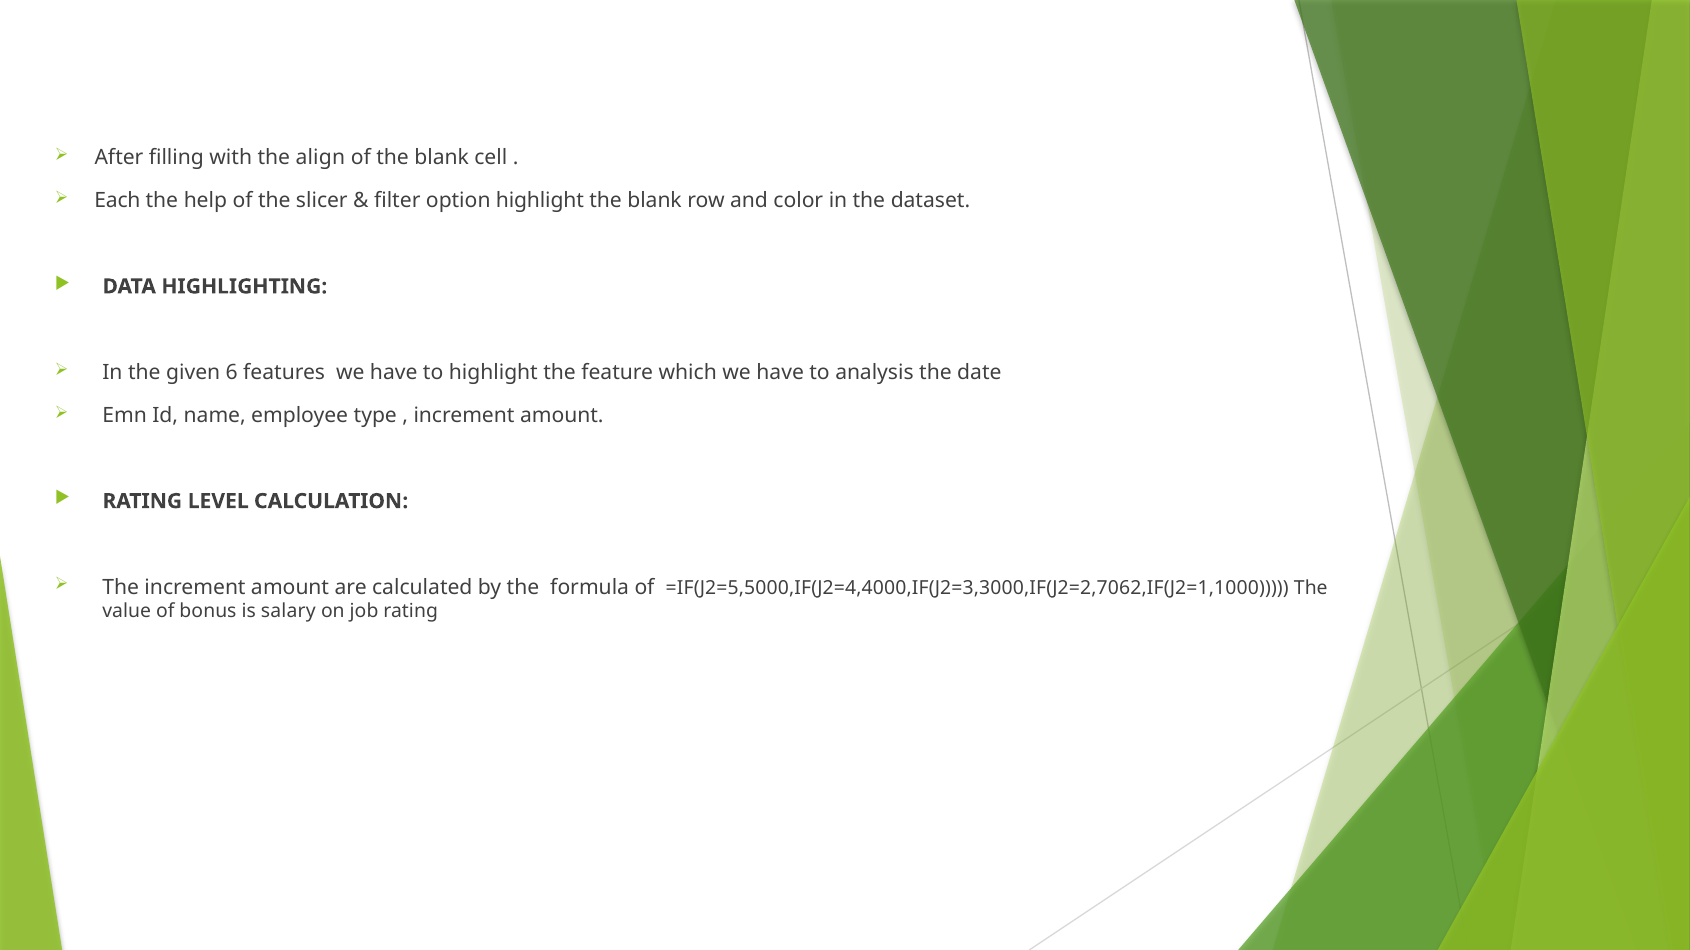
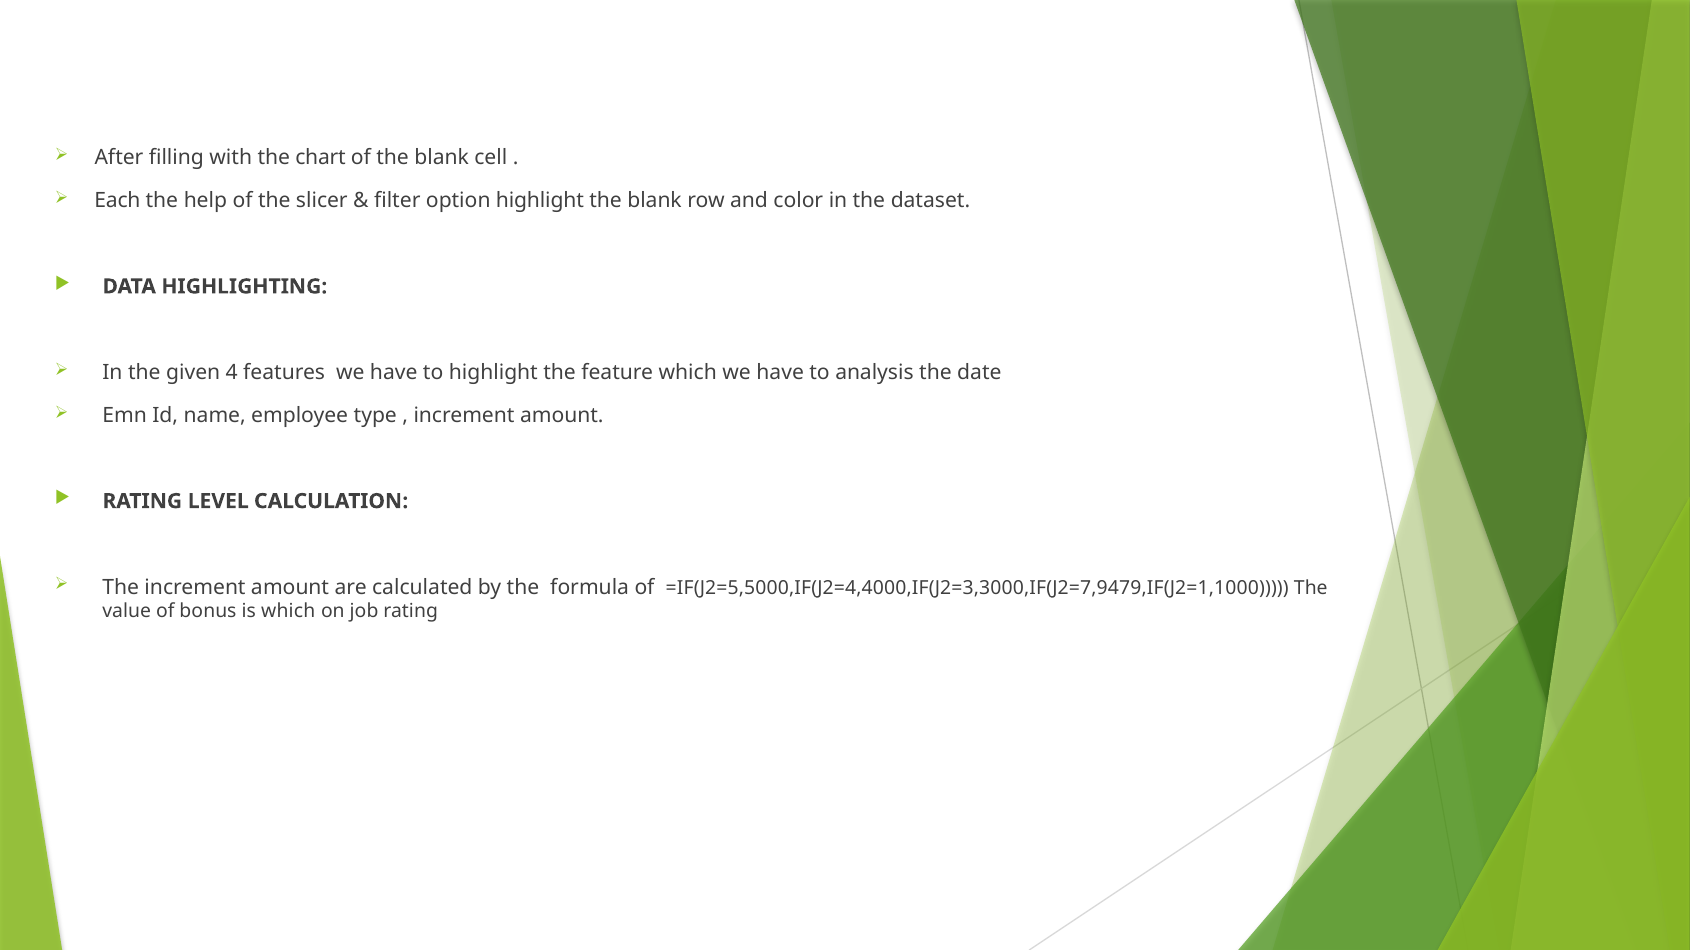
align: align -> chart
6: 6 -> 4
=IF(J2=5,5000,IF(J2=4,4000,IF(J2=3,3000,IF(J2=2,7062,IF(J2=1,1000: =IF(J2=5,5000,IF(J2=4,4000,IF(J2=3,3000,IF(J2=2,7062,IF(J2=1,1000 -> =IF(J2=5,5000,IF(J2=4,4000,IF(J2=3,3000,IF(J2=7,9479,IF(J2=1,1000
is salary: salary -> which
